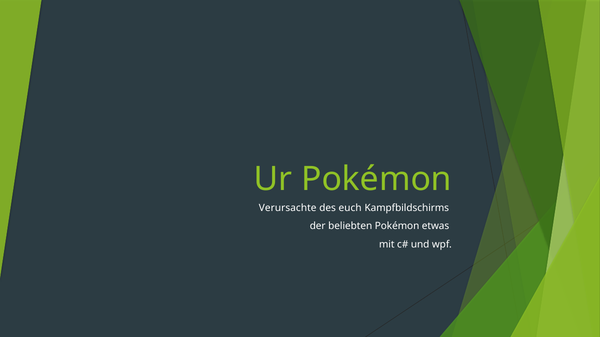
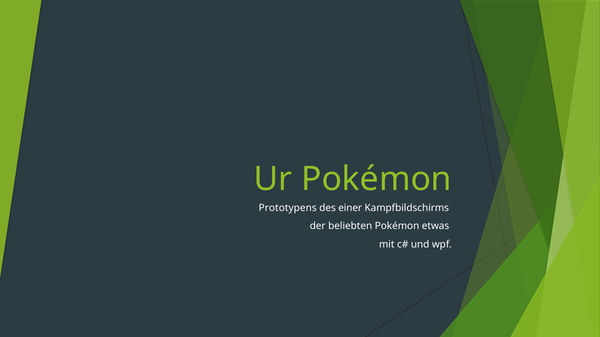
Verursachte: Verursachte -> Prototypens
euch: euch -> einer
